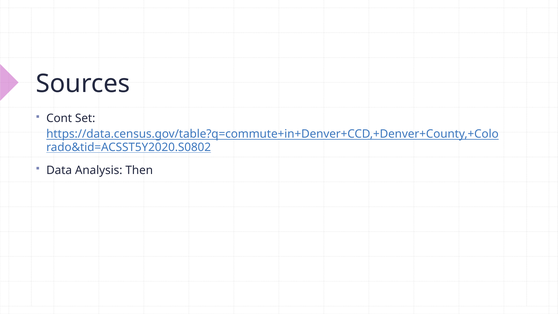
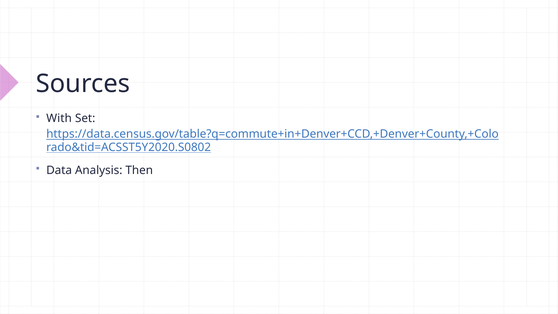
Cont: Cont -> With
